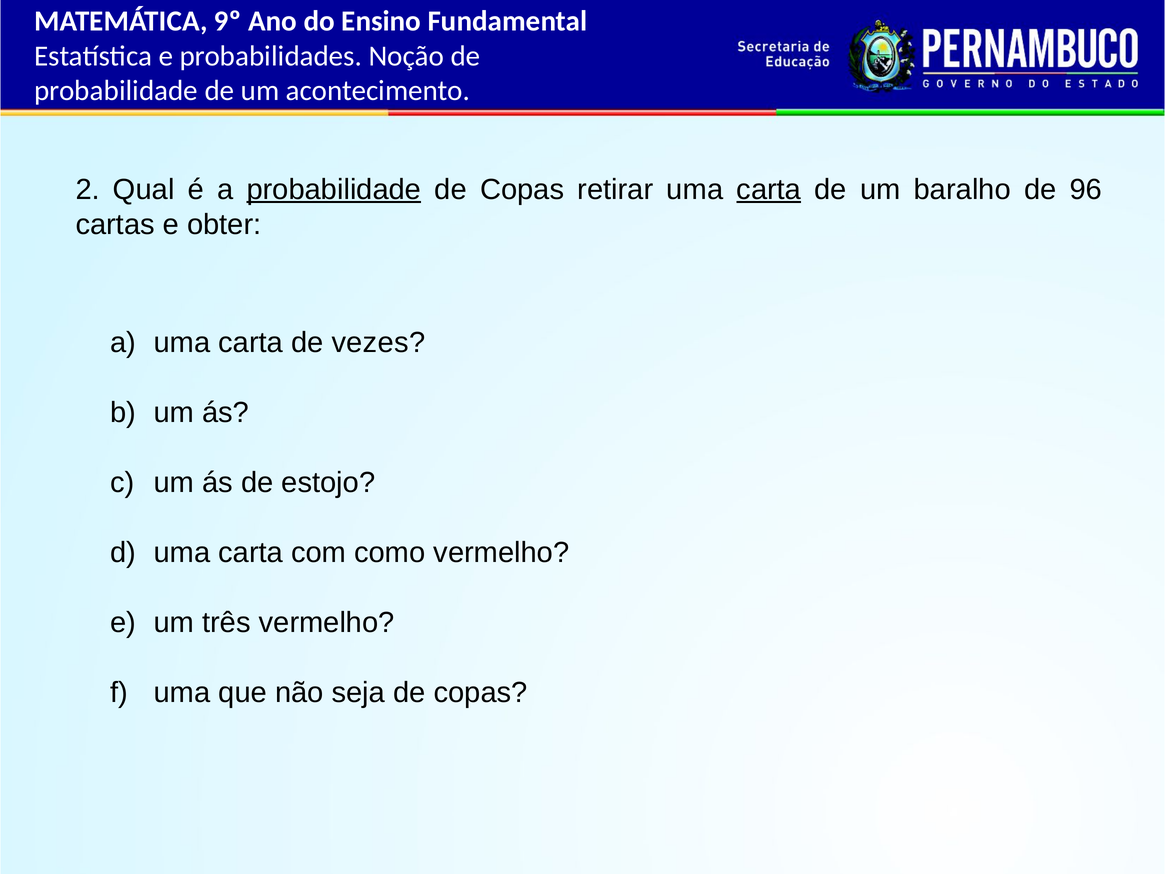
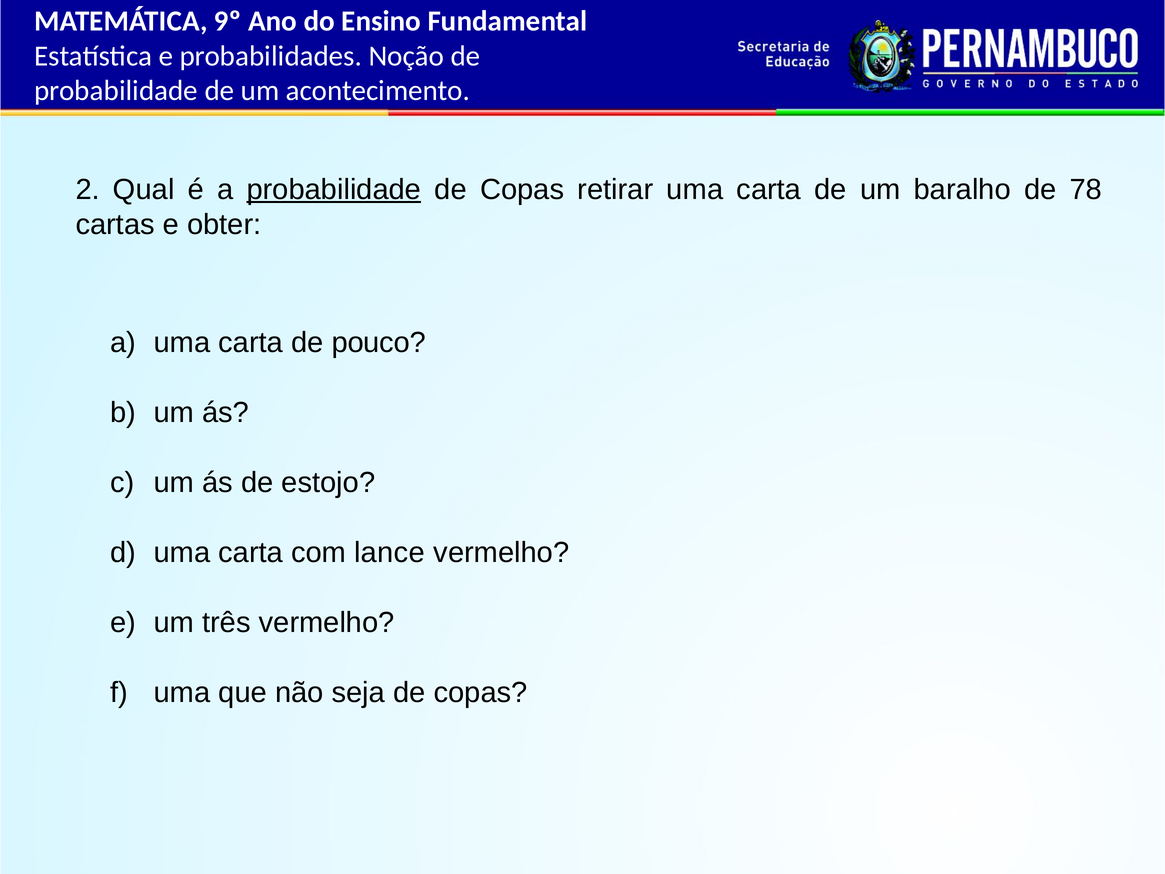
carta at (769, 189) underline: present -> none
96: 96 -> 78
vezes: vezes -> pouco
como: como -> lance
